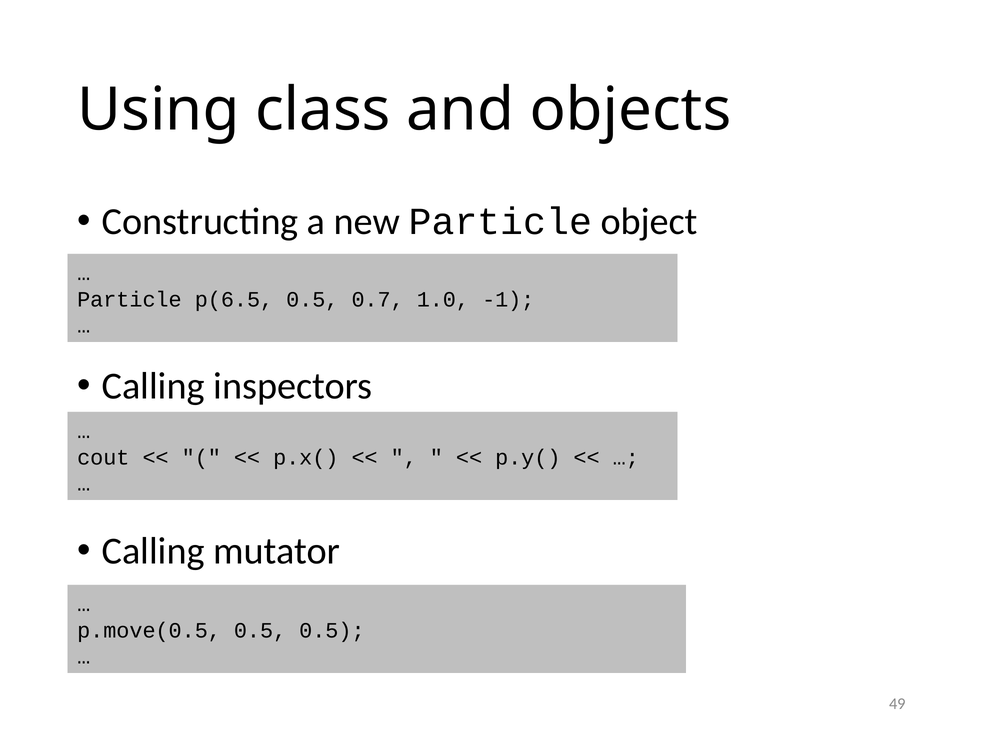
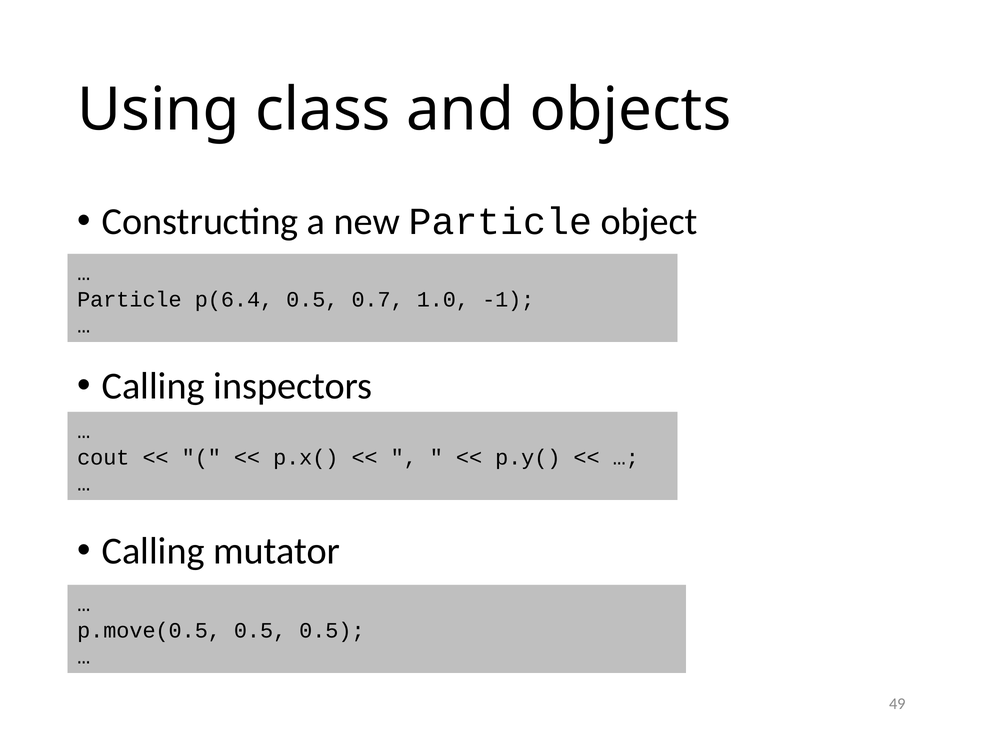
p(6.5: p(6.5 -> p(6.4
